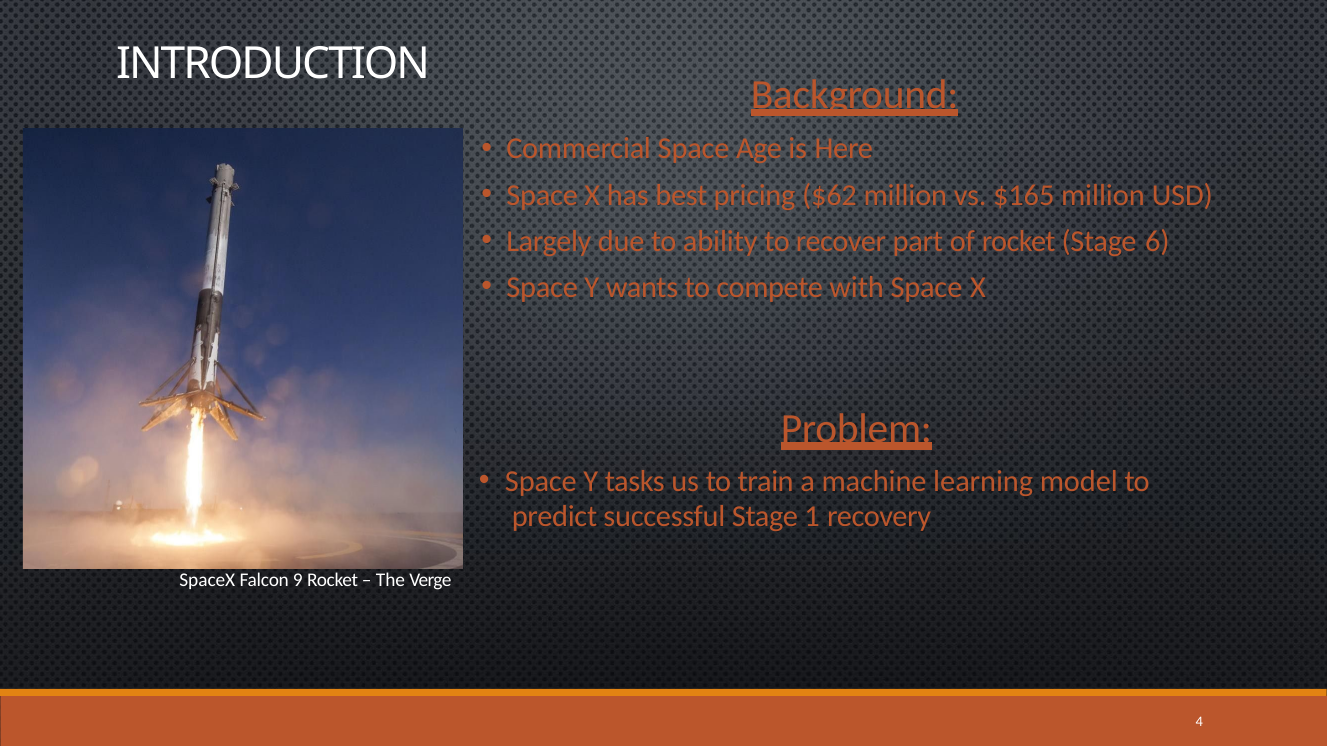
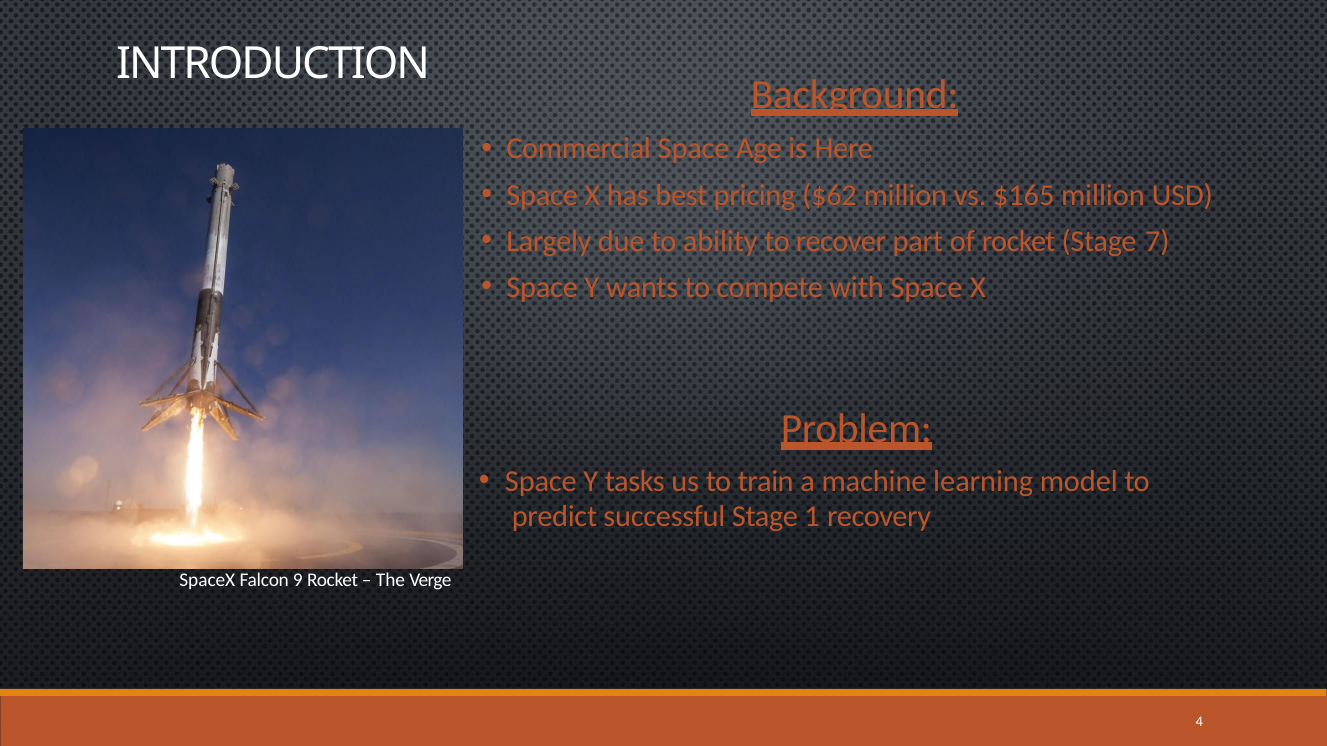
6: 6 -> 7
